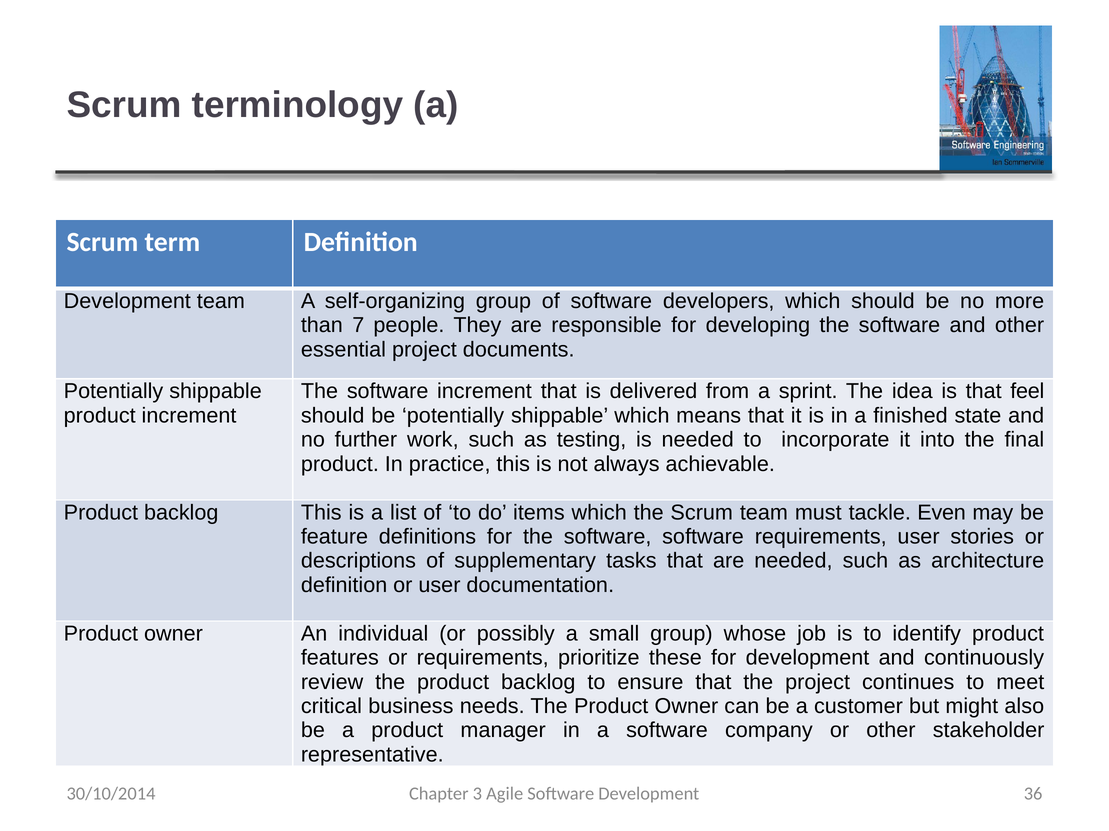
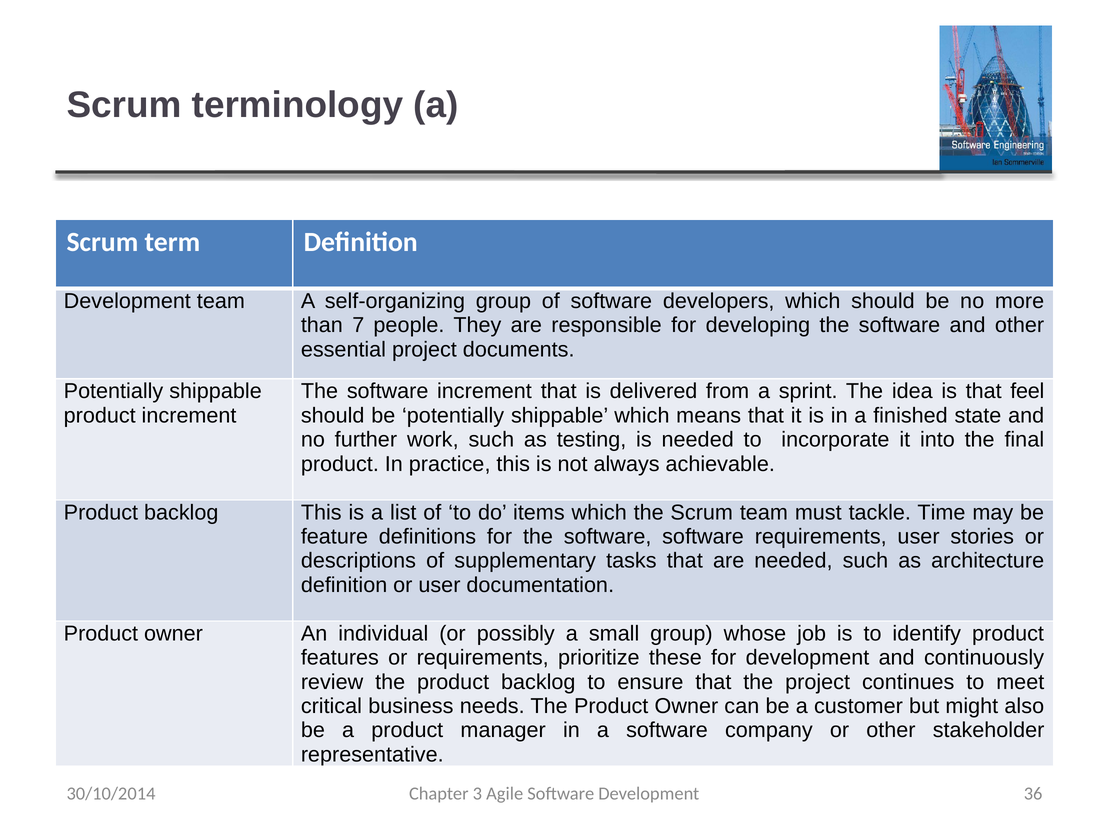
Even: Even -> Time
